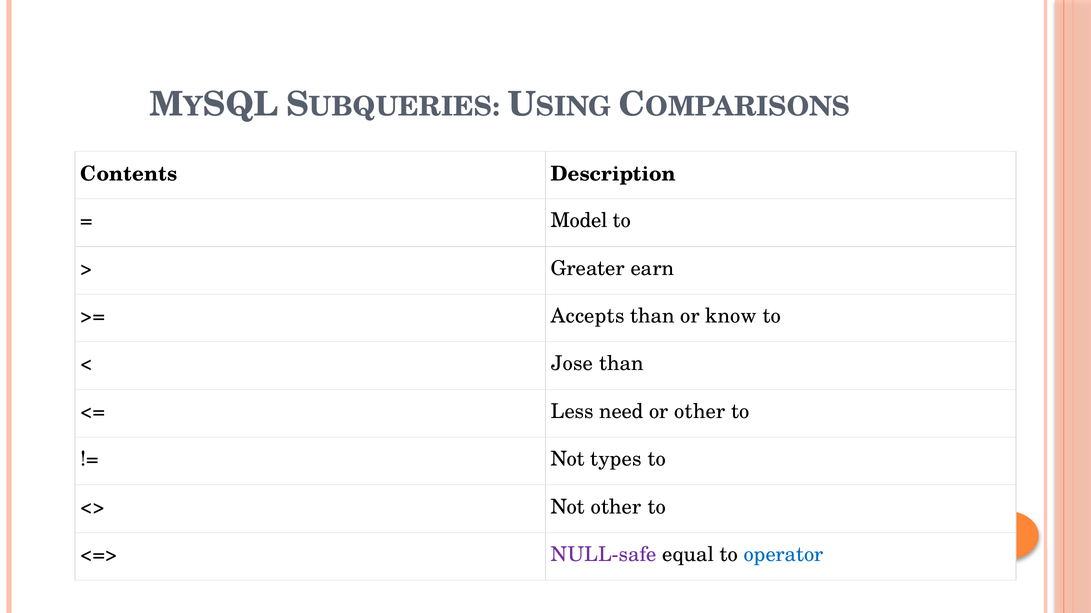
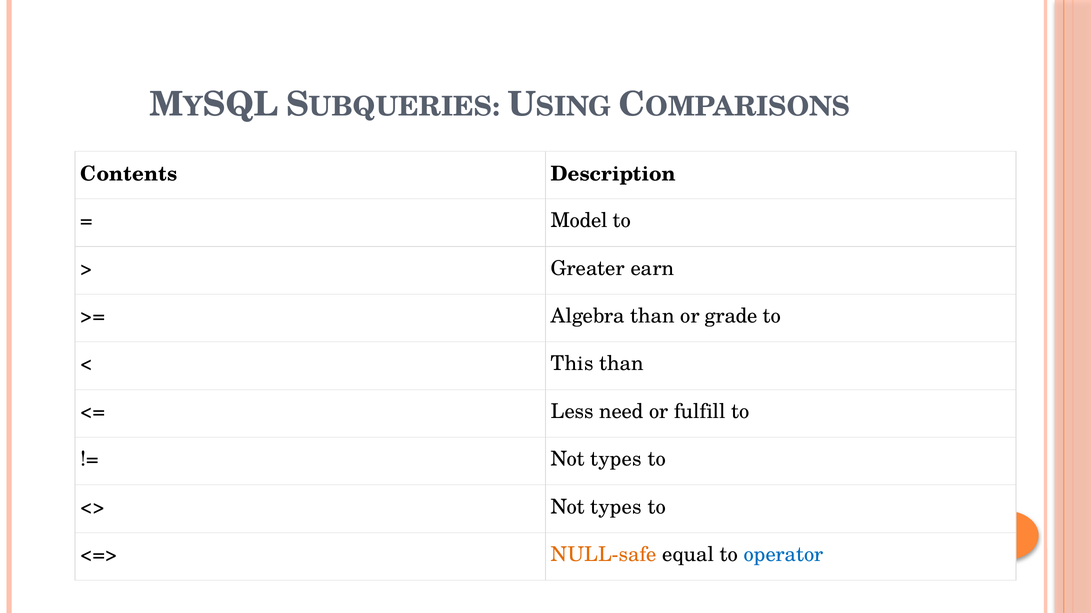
Accepts: Accepts -> Algebra
know: know -> grade
Jose: Jose -> This
or other: other -> fulfill
other at (616, 507): other -> types
NULL-safe colour: purple -> orange
